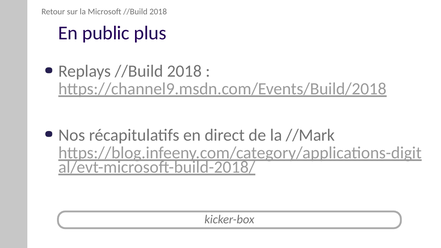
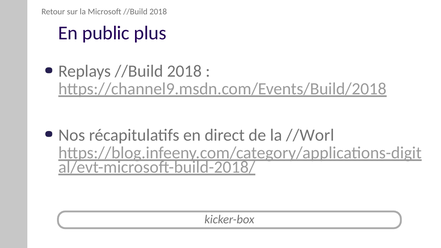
//Mark: //Mark -> //Worl
